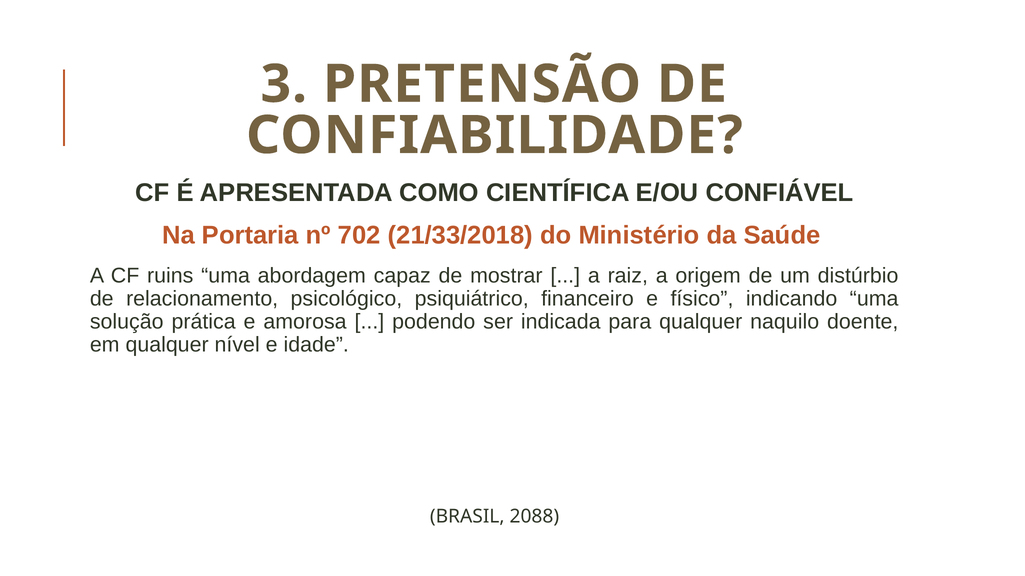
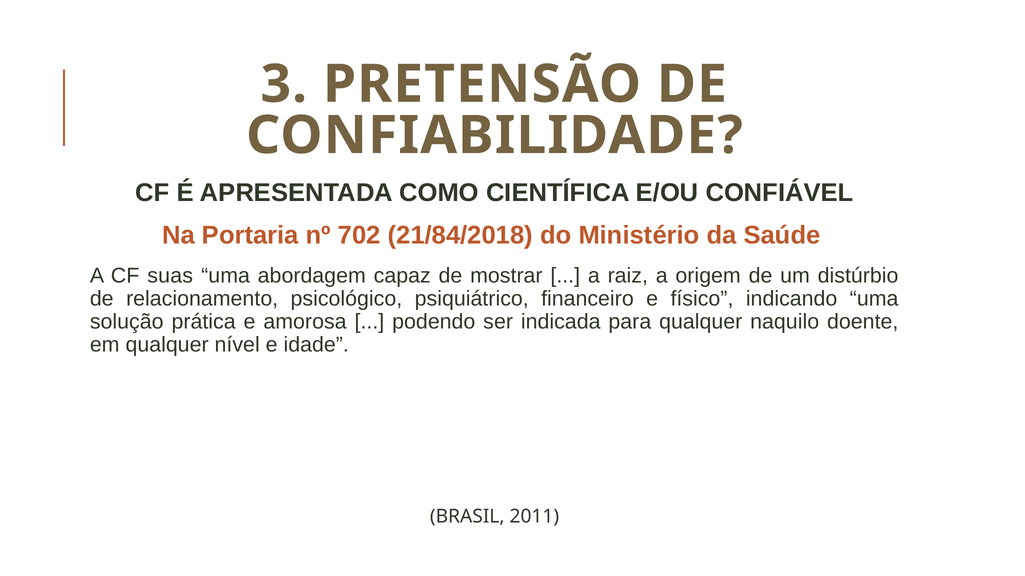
21/33/2018: 21/33/2018 -> 21/84/2018
ruins: ruins -> suas
2088: 2088 -> 2011
